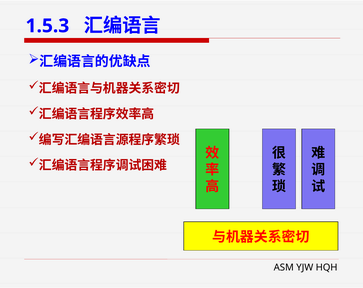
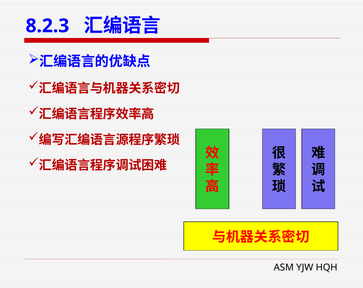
1.5.3: 1.5.3 -> 8.2.3
